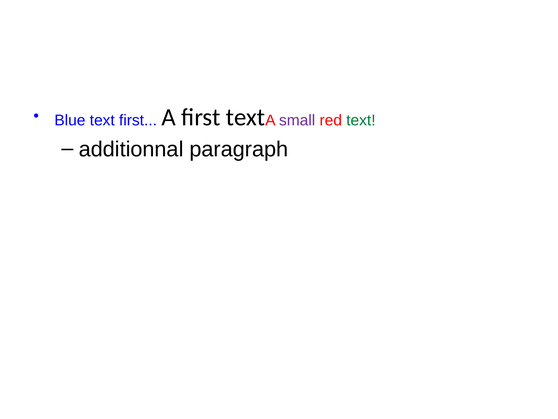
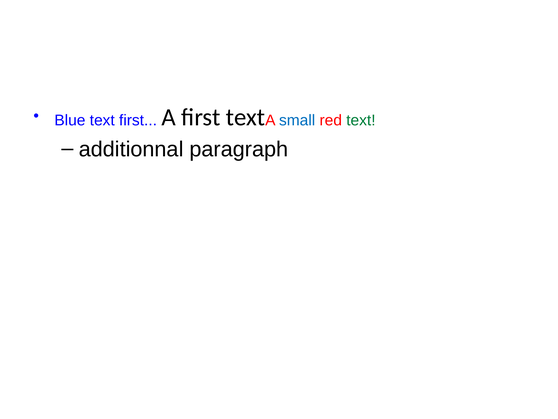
small colour: purple -> blue
